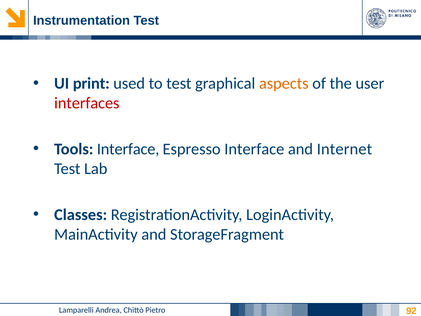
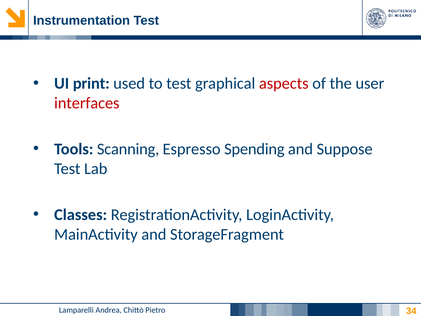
aspects colour: orange -> red
Tools Interface: Interface -> Scanning
Espresso Interface: Interface -> Spending
Internet: Internet -> Suppose
92: 92 -> 34
